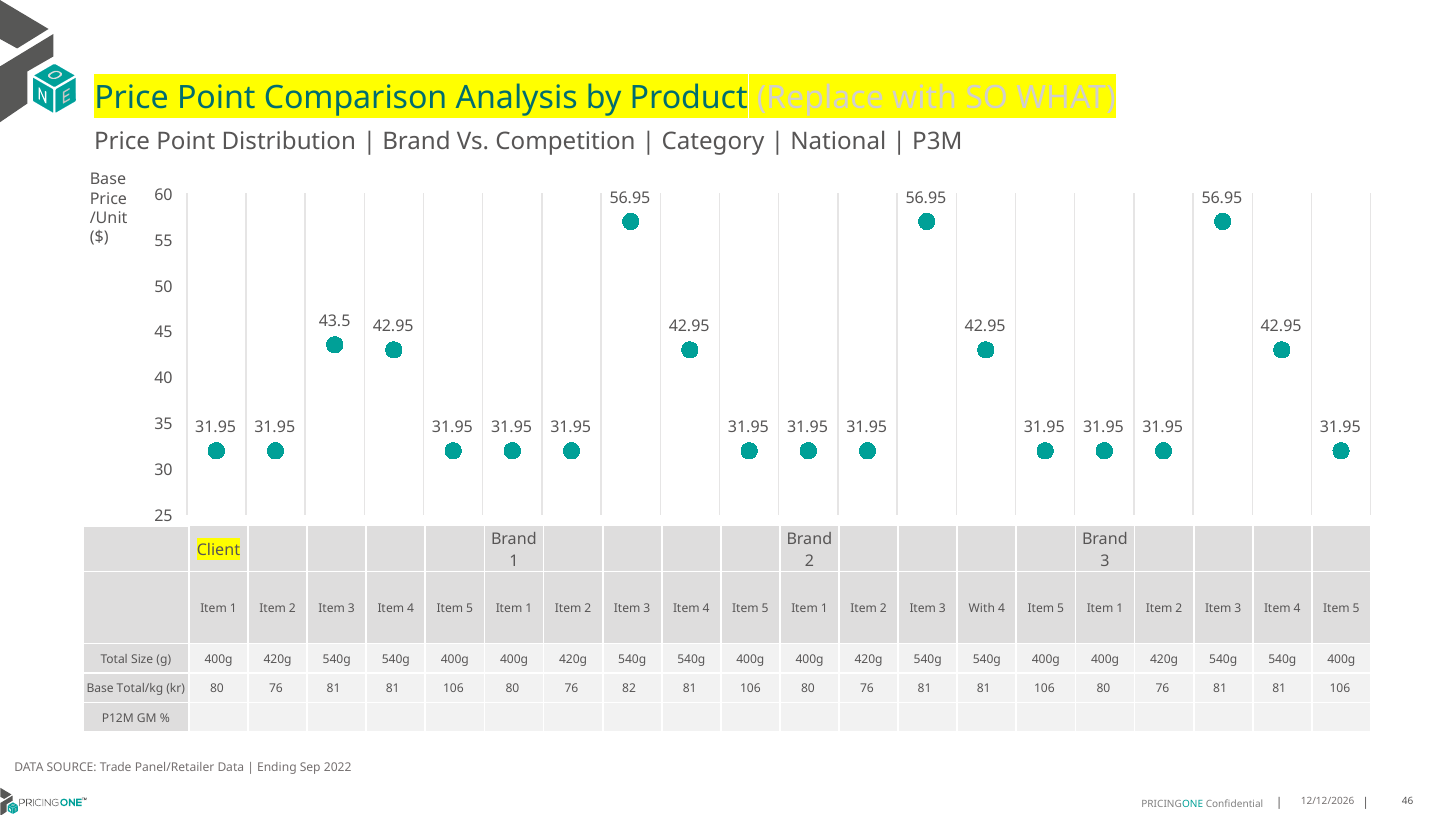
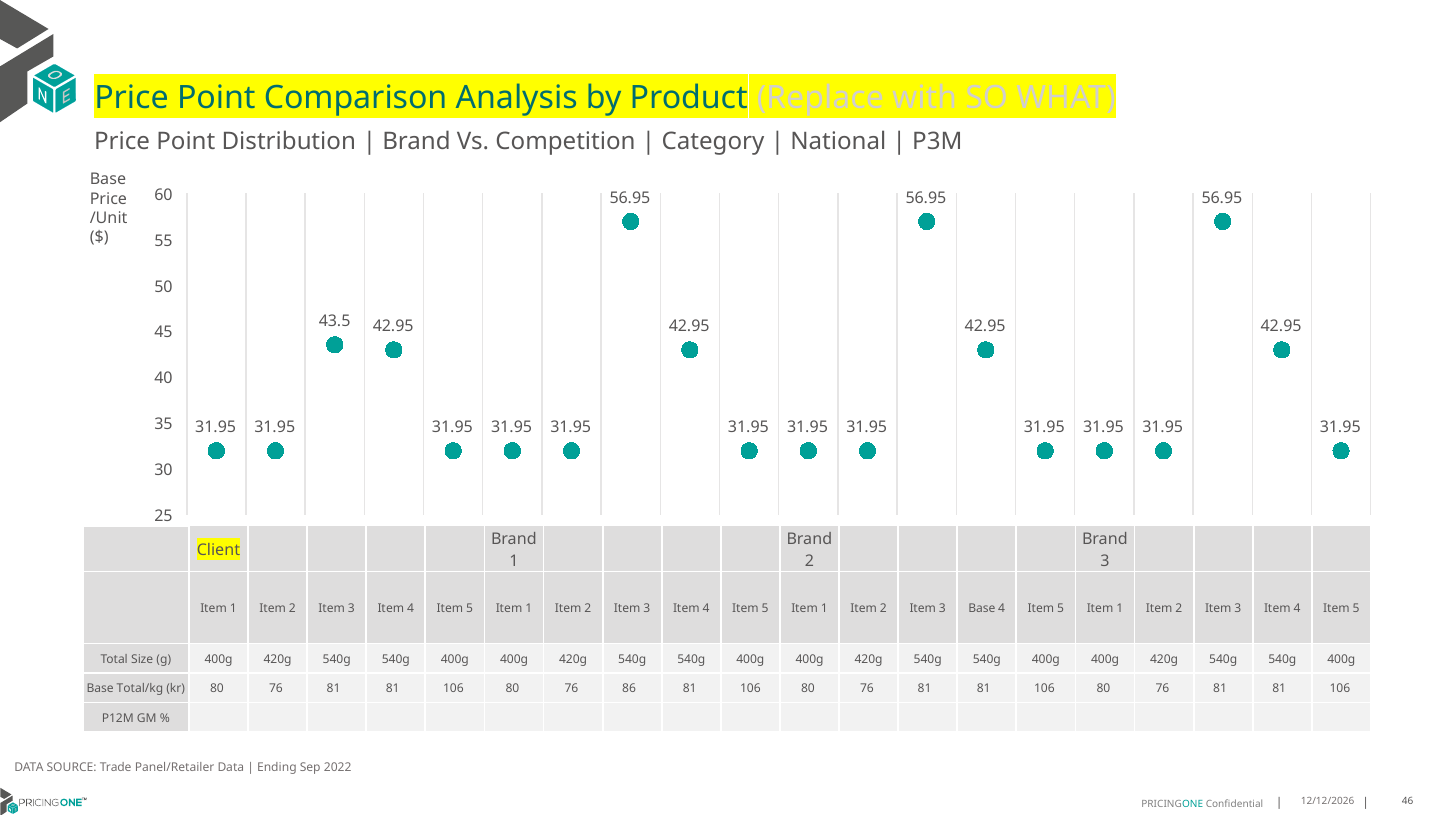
3 With: With -> Base
82: 82 -> 86
